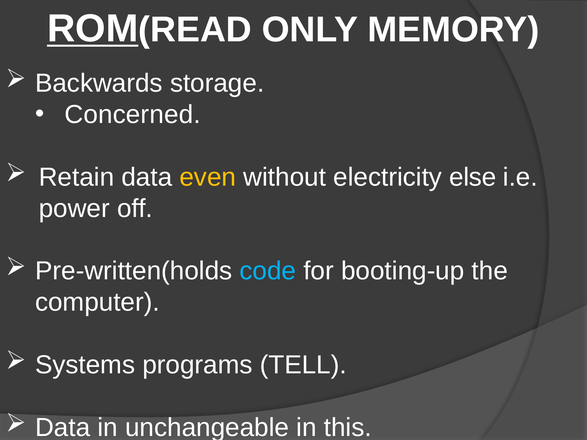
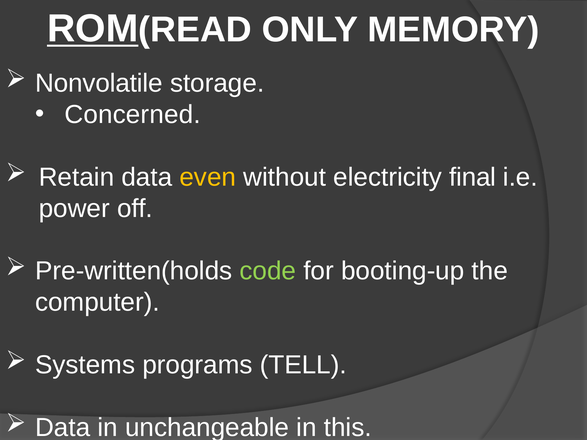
Backwards: Backwards -> Nonvolatile
else: else -> final
code colour: light blue -> light green
